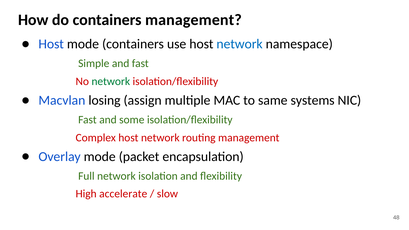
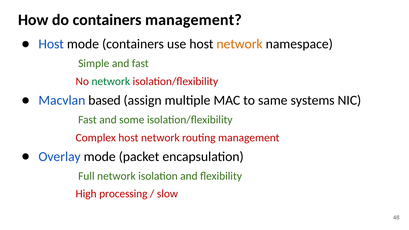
network at (240, 44) colour: blue -> orange
losing: losing -> based
accelerate: accelerate -> processing
